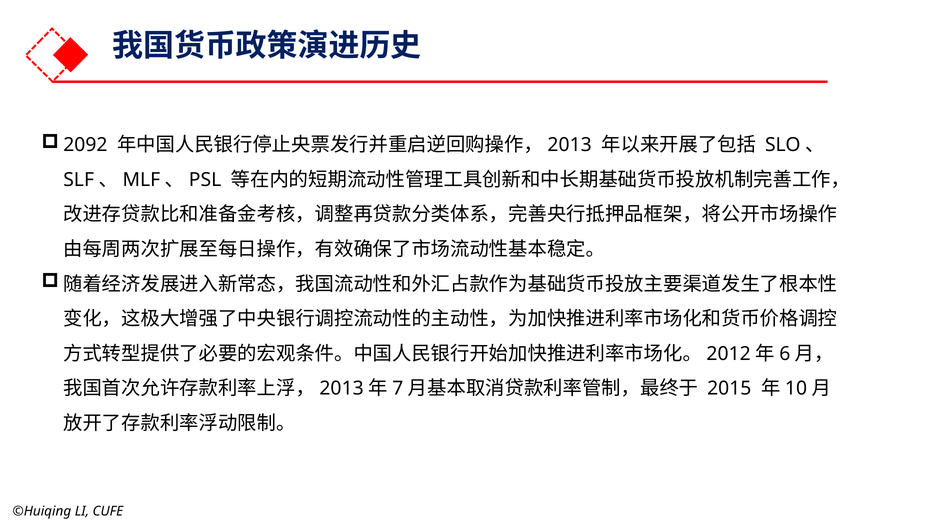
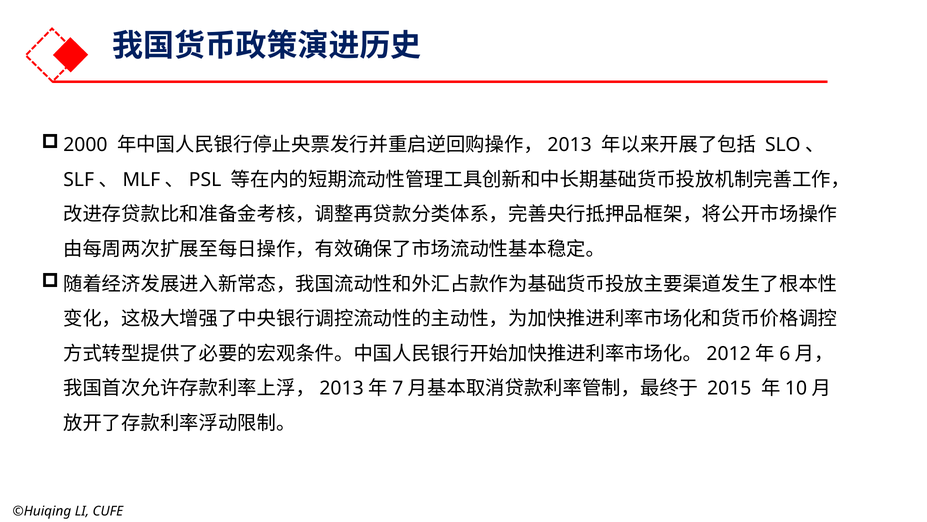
2092: 2092 -> 2000
